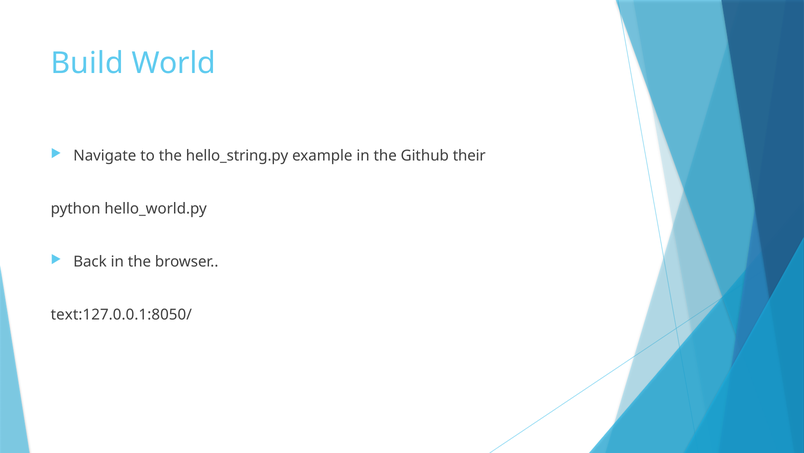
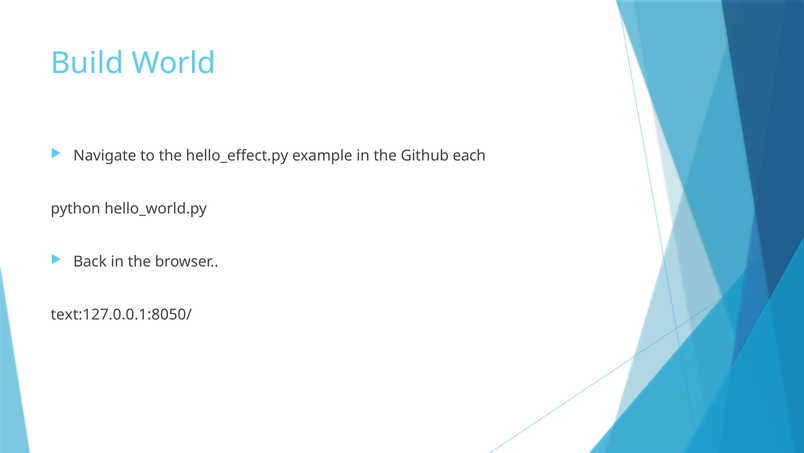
hello_string.py: hello_string.py -> hello_effect.py
their: their -> each
